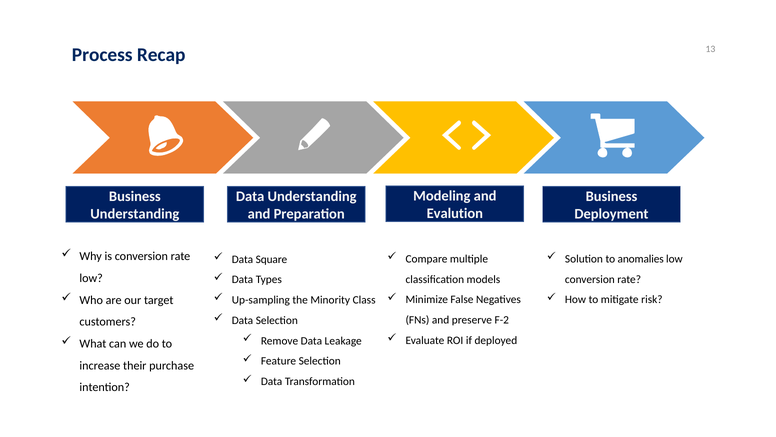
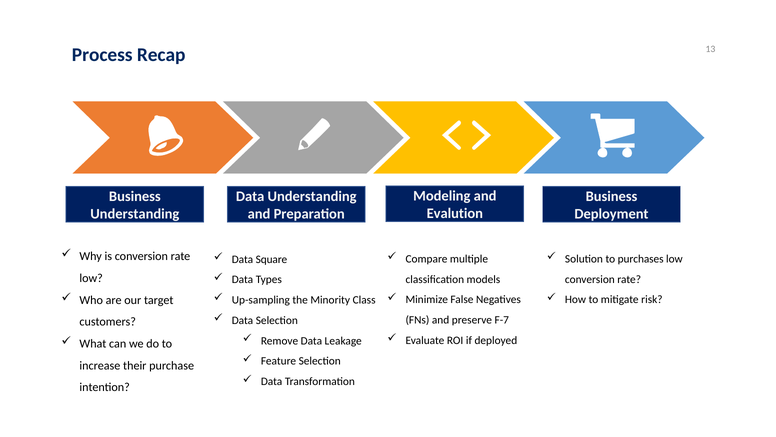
anomalies: anomalies -> purchases
F-2: F-2 -> F-7
